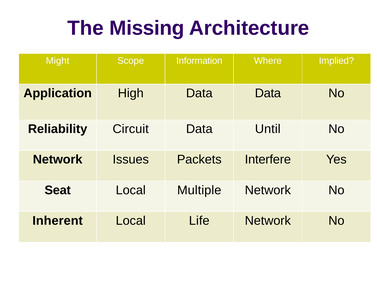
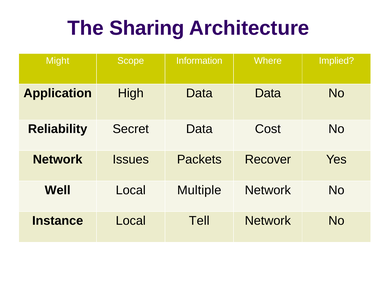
Missing: Missing -> Sharing
Circuit: Circuit -> Secret
Until: Until -> Cost
Interfere: Interfere -> Recover
Seat: Seat -> Well
Inherent: Inherent -> Instance
Life: Life -> Tell
